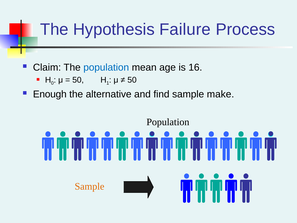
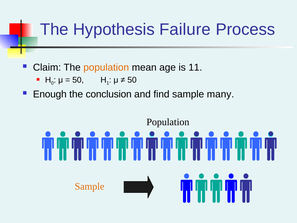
population at (106, 67) colour: blue -> orange
16: 16 -> 11
alternative: alternative -> conclusion
make: make -> many
